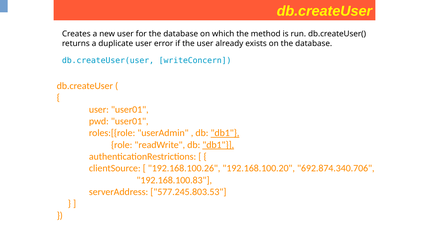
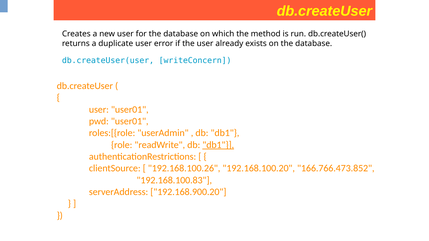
db1 at (225, 133) underline: present -> none
692.874.340.706: 692.874.340.706 -> 166.766.473.852
577.245.803.53: 577.245.803.53 -> 192.168.900.20
